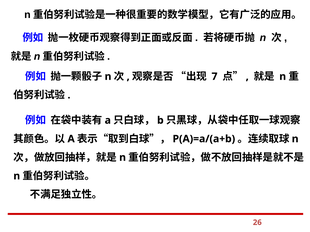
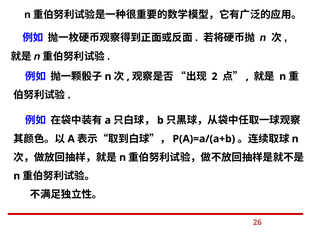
7: 7 -> 2
